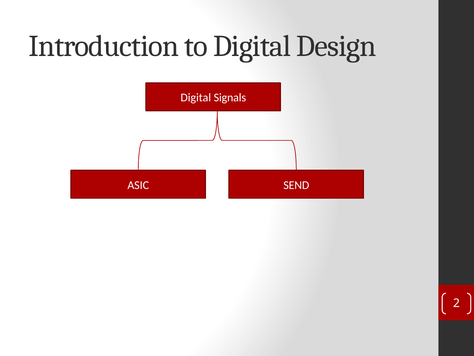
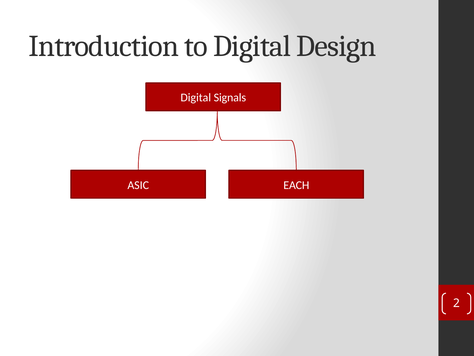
SEND: SEND -> EACH
